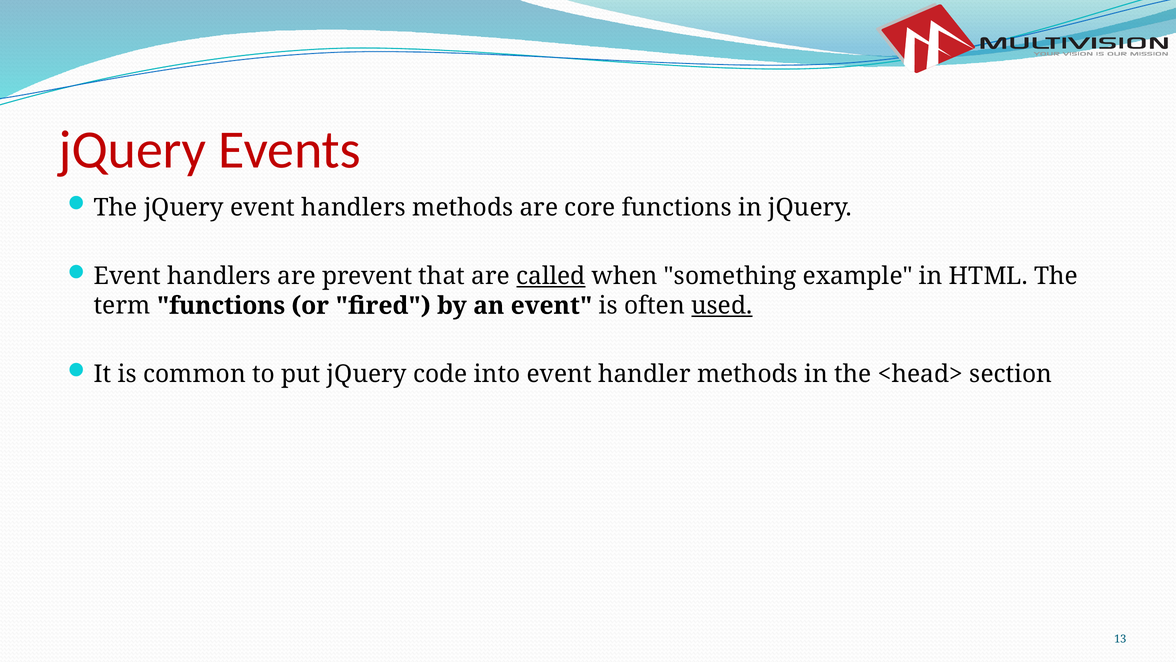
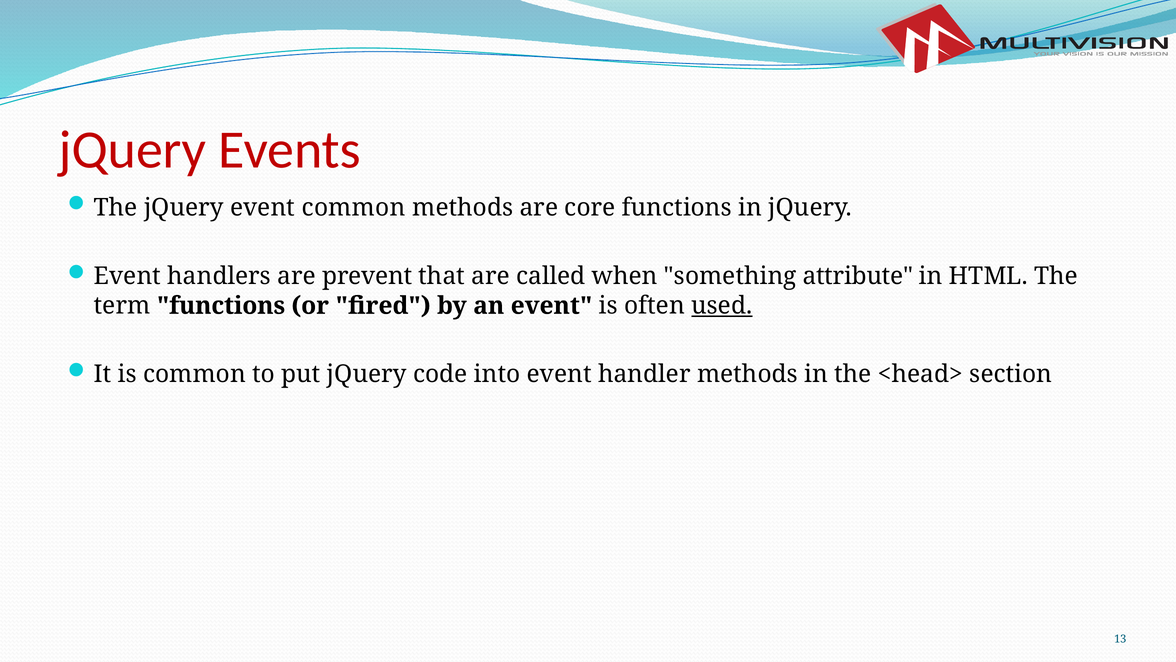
jQuery event handlers: handlers -> common
called underline: present -> none
example: example -> attribute
